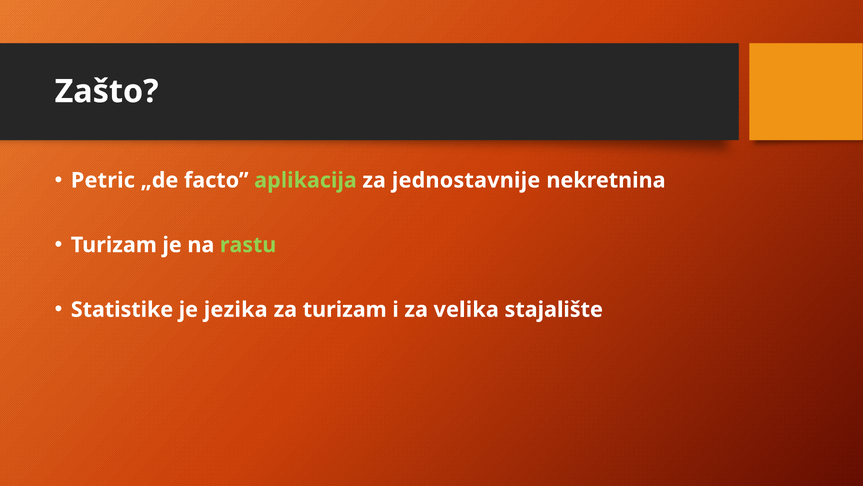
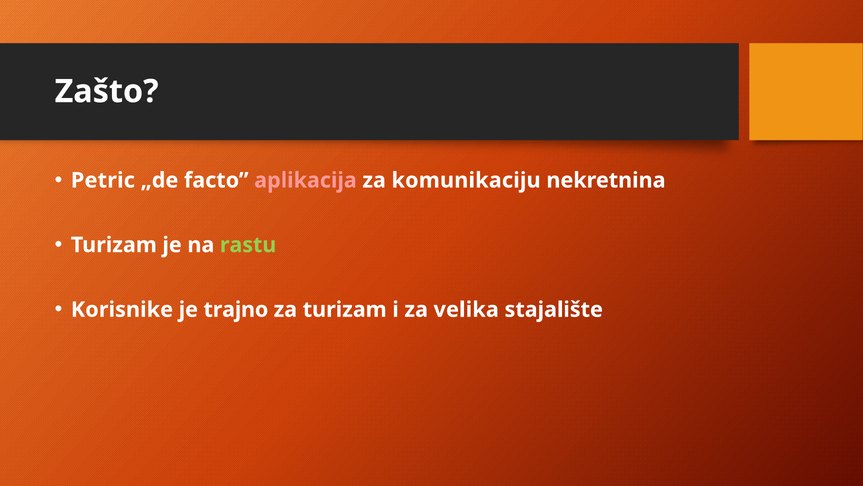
aplikacija colour: light green -> pink
jednostavnije: jednostavnije -> komunikaciju
Statistike: Statistike -> Korisnike
jezika: jezika -> trajno
